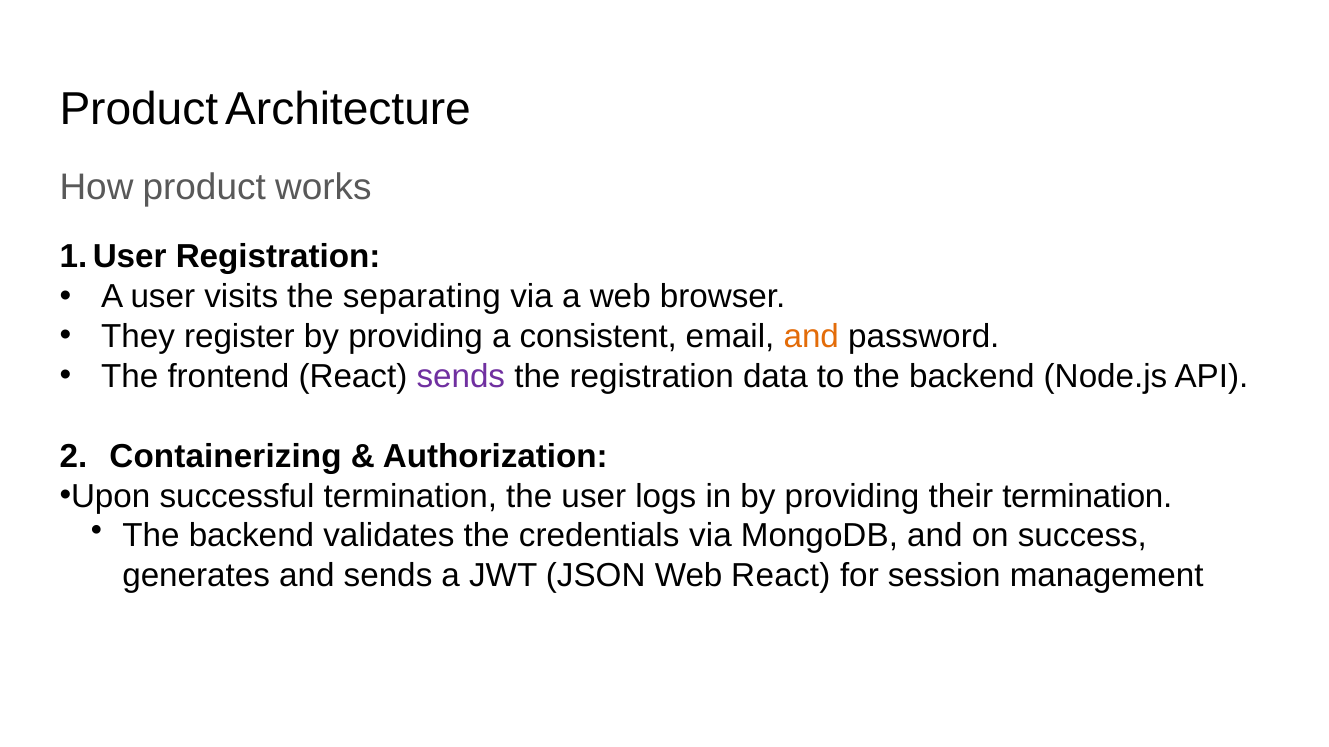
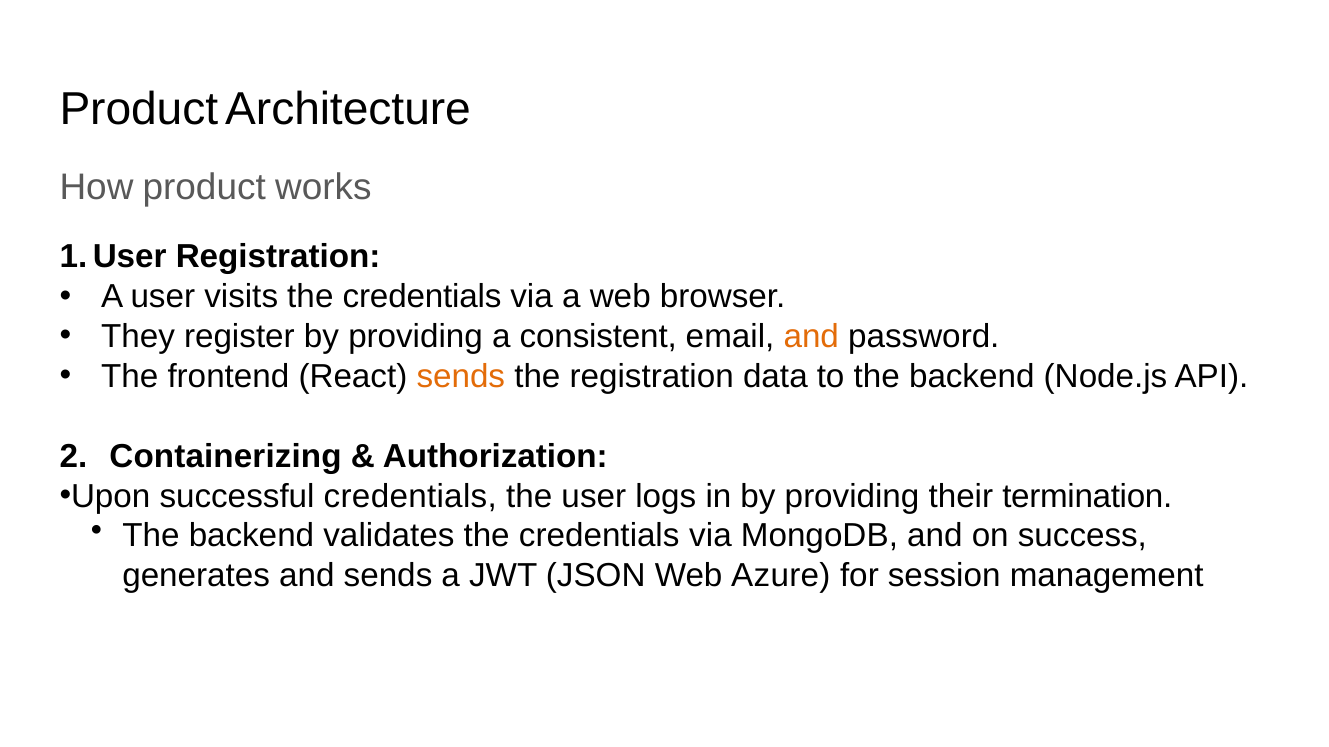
visits the separating: separating -> credentials
sends at (461, 377) colour: purple -> orange
successful termination: termination -> credentials
Web React: React -> Azure
